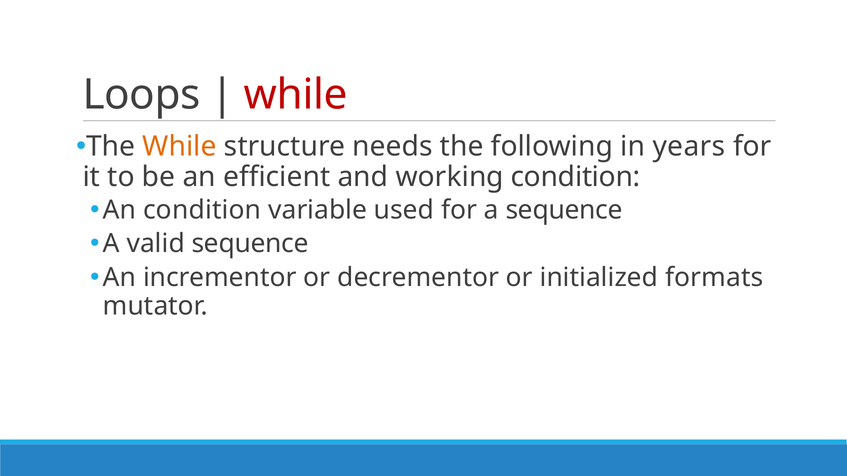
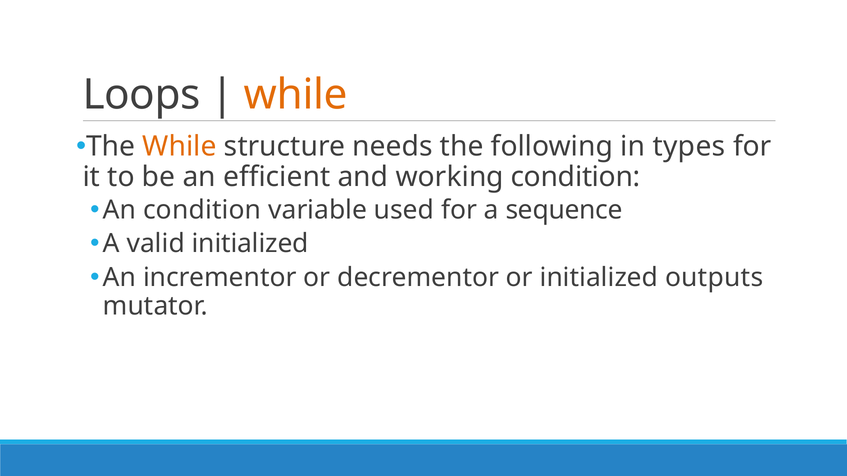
while at (296, 95) colour: red -> orange
years: years -> types
valid sequence: sequence -> initialized
formats: formats -> outputs
